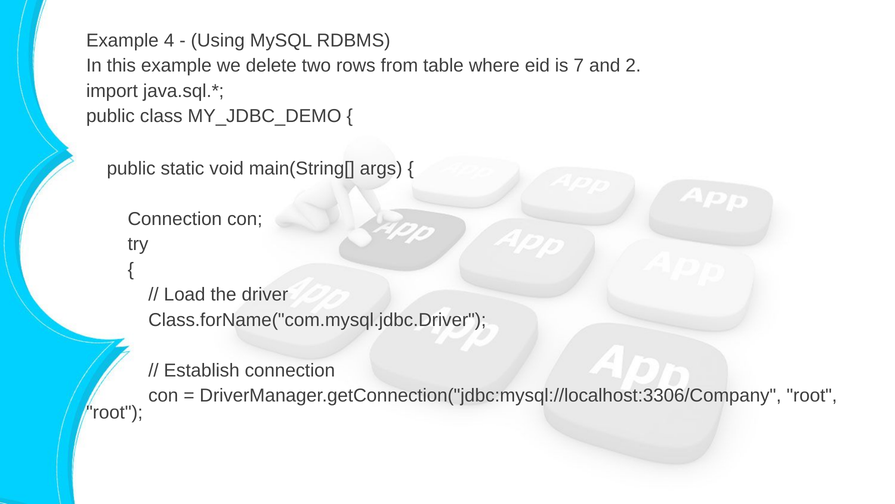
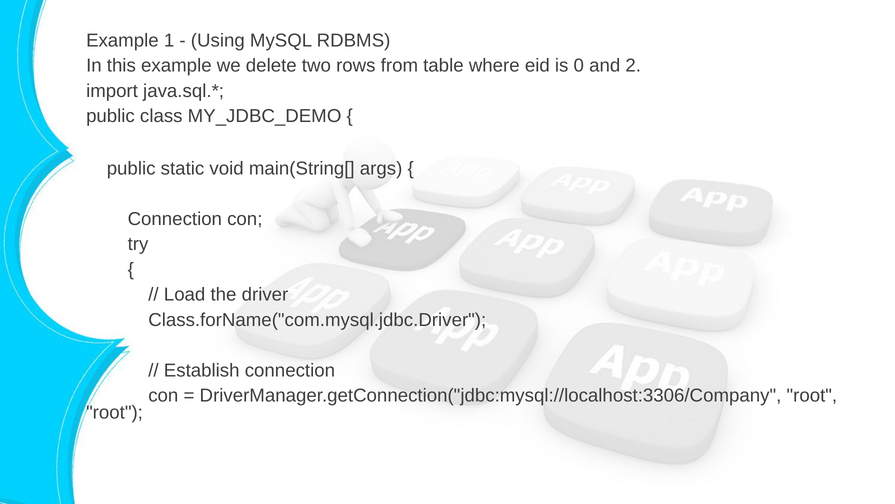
4: 4 -> 1
7: 7 -> 0
